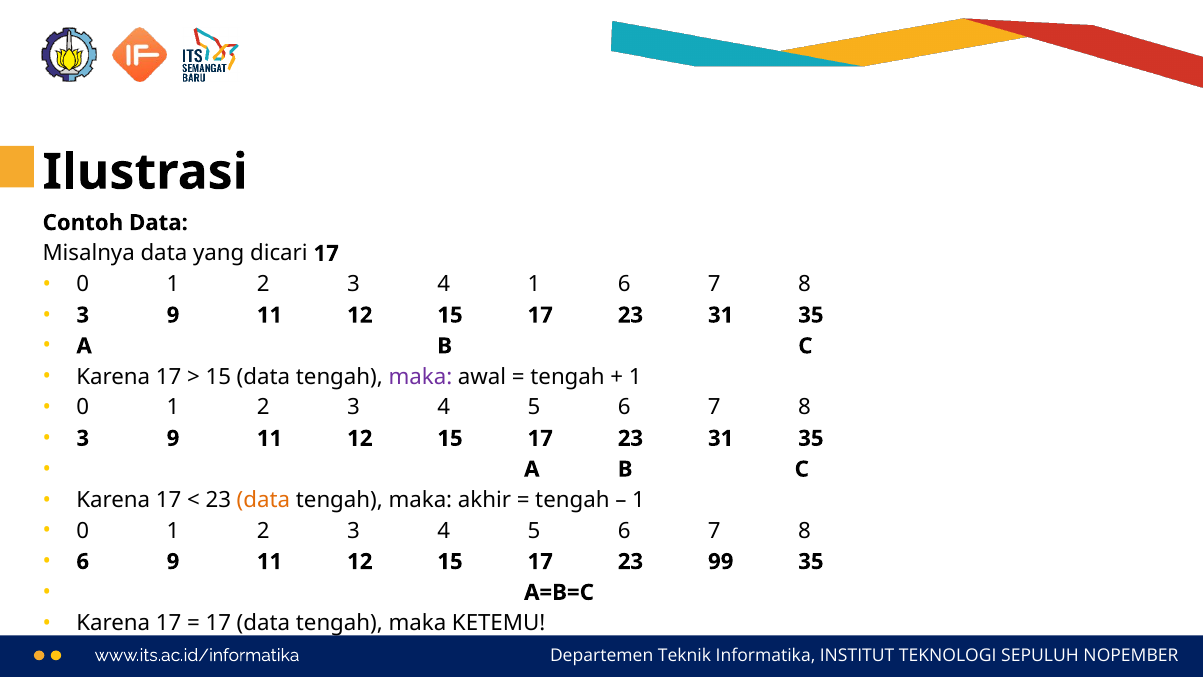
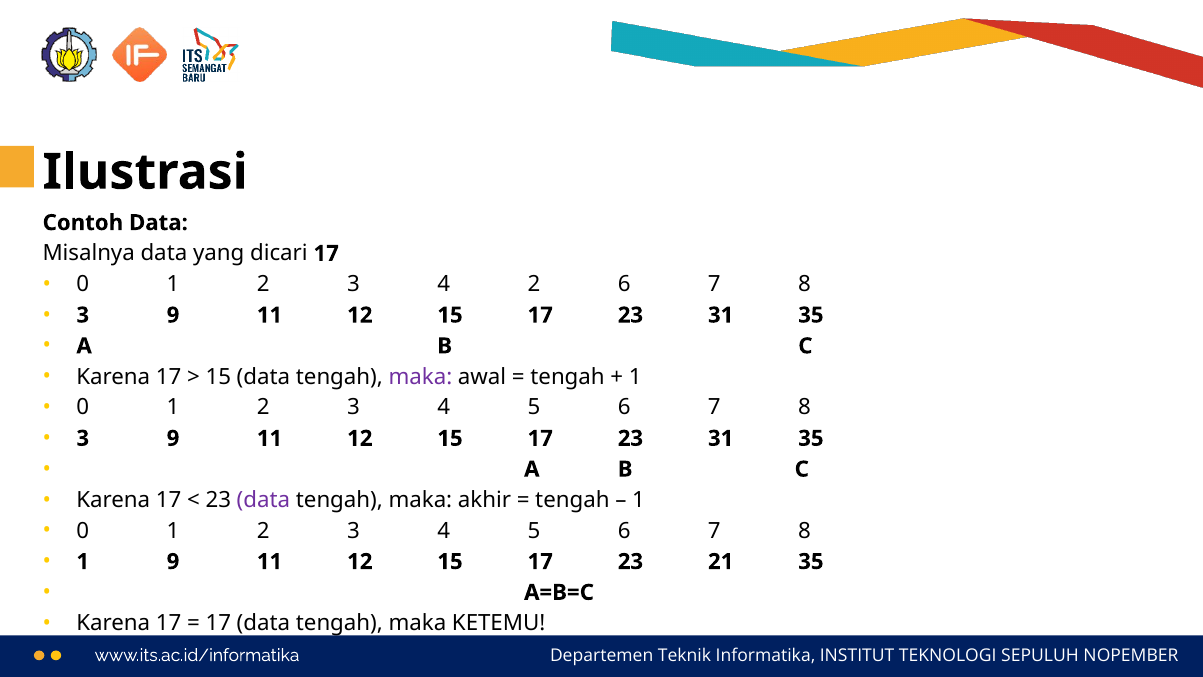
4 1: 1 -> 2
data at (263, 500) colour: orange -> purple
6 at (83, 561): 6 -> 1
99: 99 -> 21
